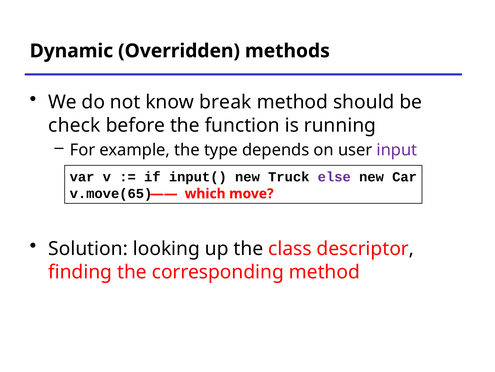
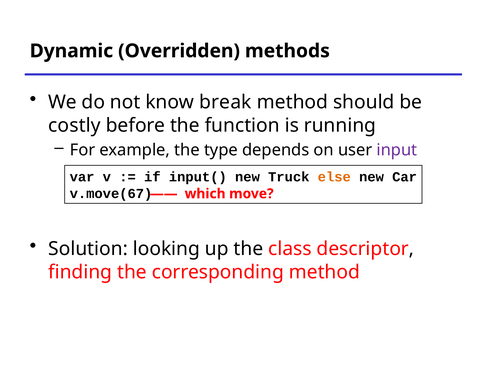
check: check -> costly
else colour: purple -> orange
v.move(65: v.move(65 -> v.move(67
